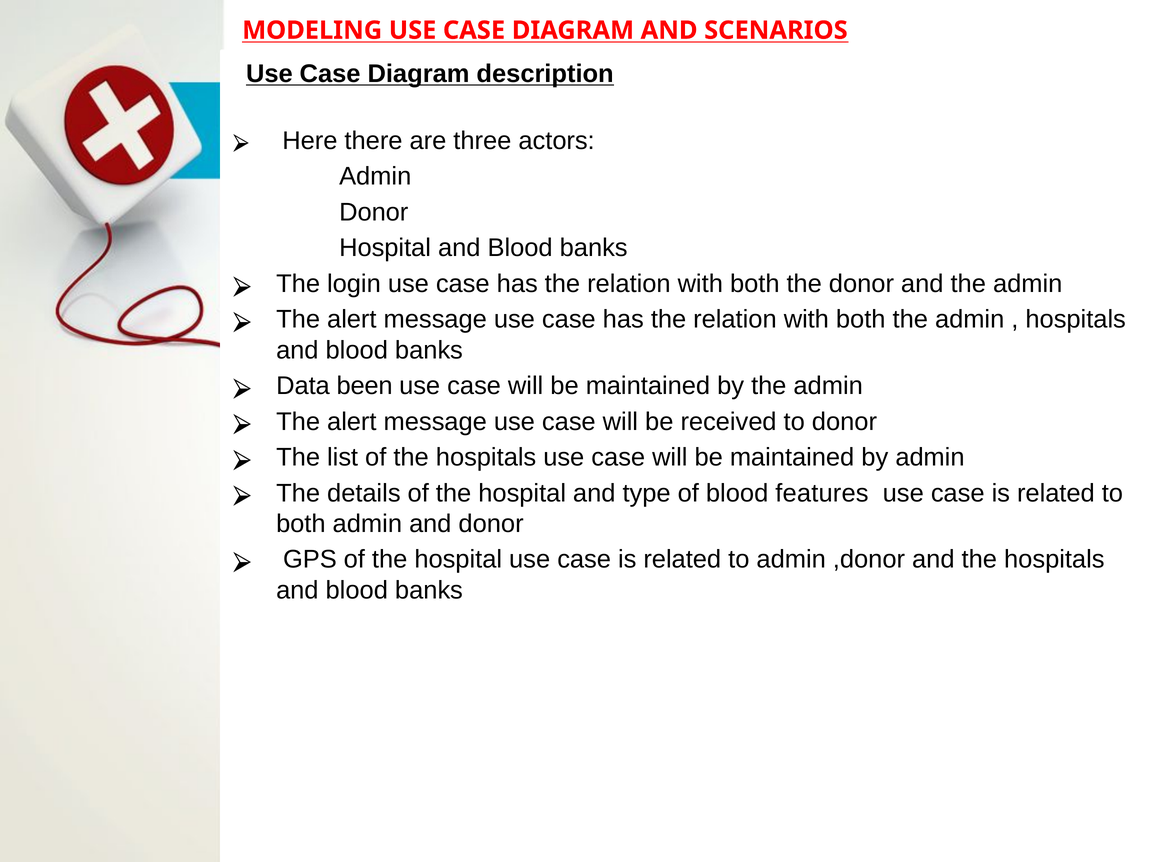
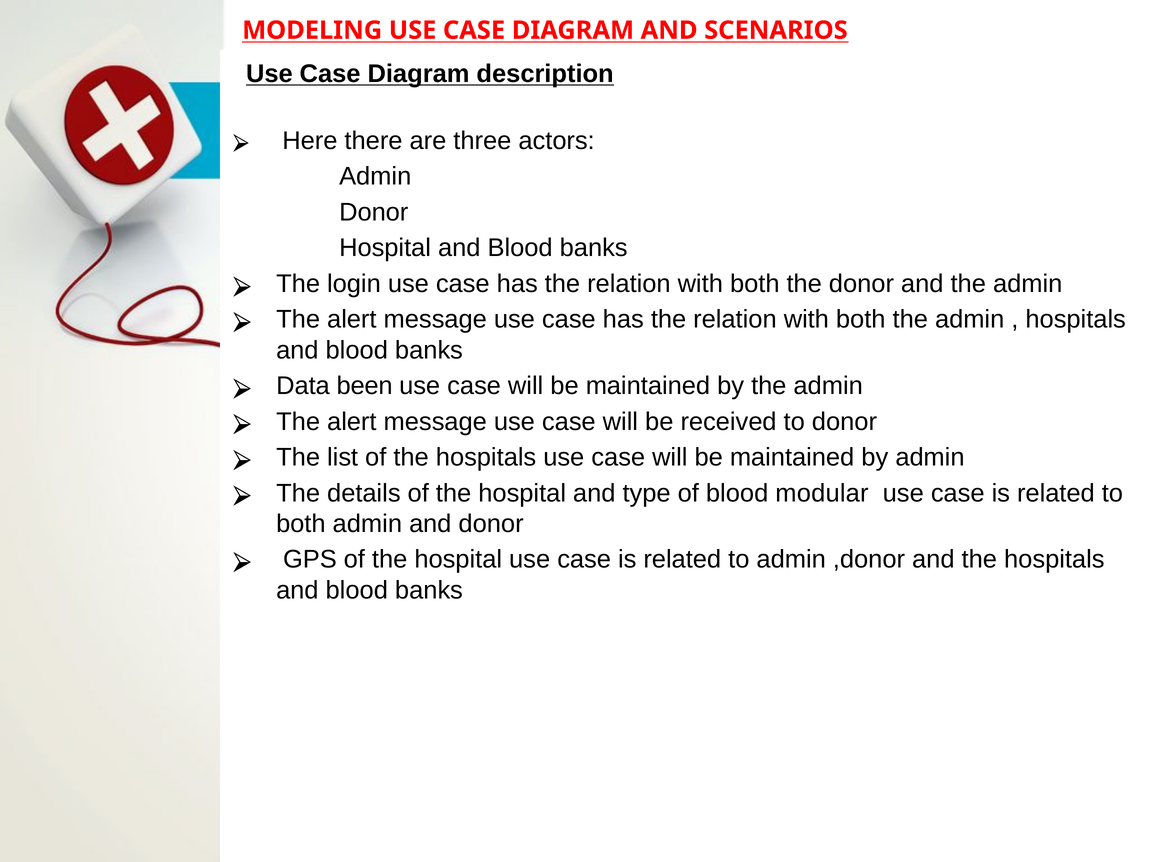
features: features -> modular
